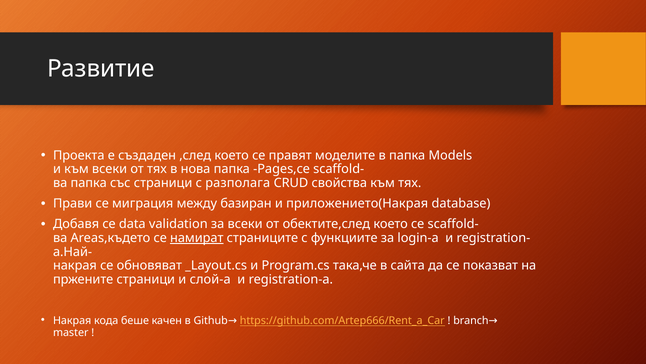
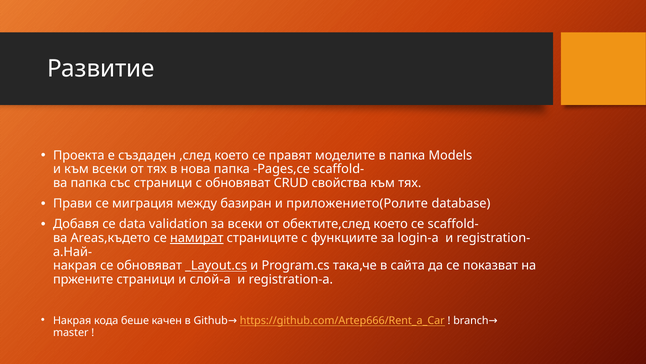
с разполага: разполага -> обновяват
приложението(Накрая: приложението(Накрая -> приложението(Ролите
_Layout.cs underline: none -> present
